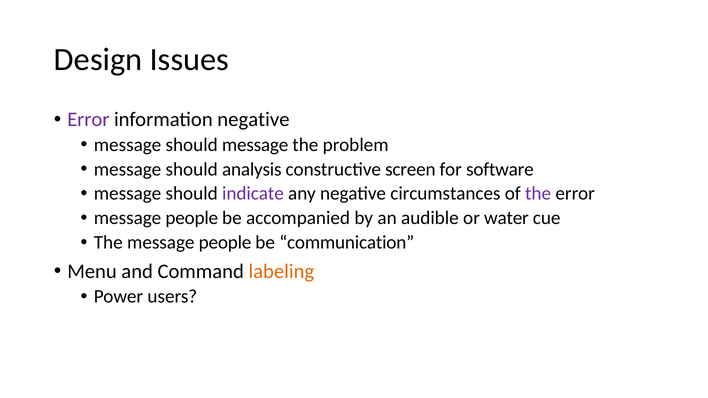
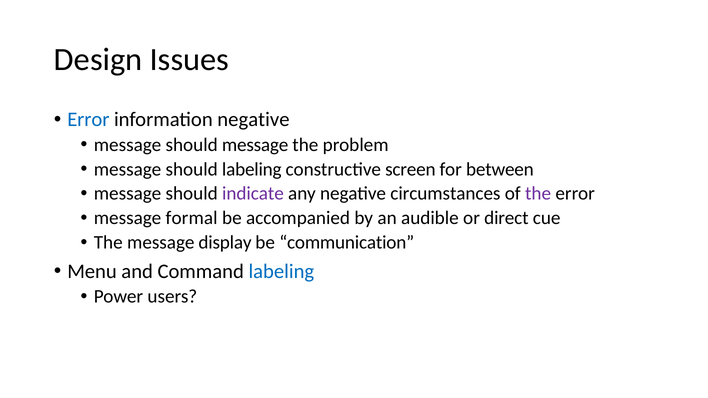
Error at (88, 120) colour: purple -> blue
should analysis: analysis -> labeling
software: software -> between
people at (192, 218): people -> formal
water: water -> direct
The message people: people -> display
labeling at (281, 271) colour: orange -> blue
